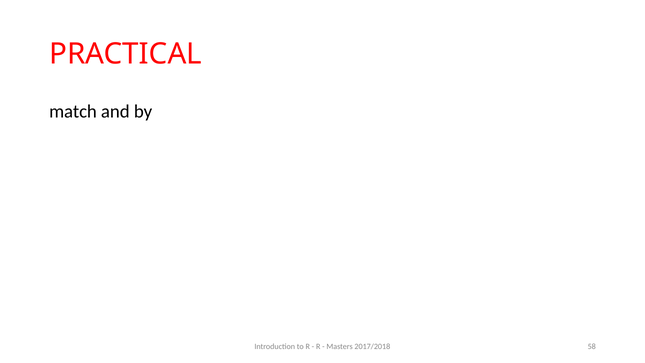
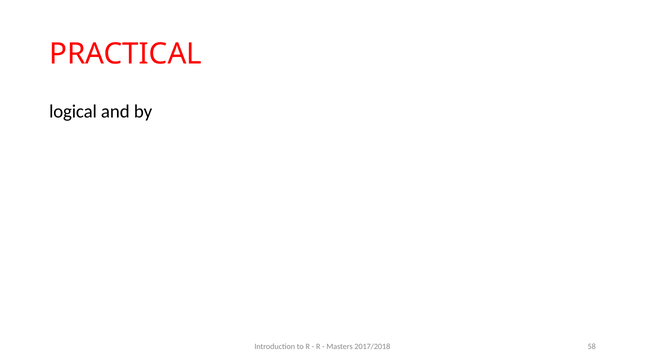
match: match -> logical
